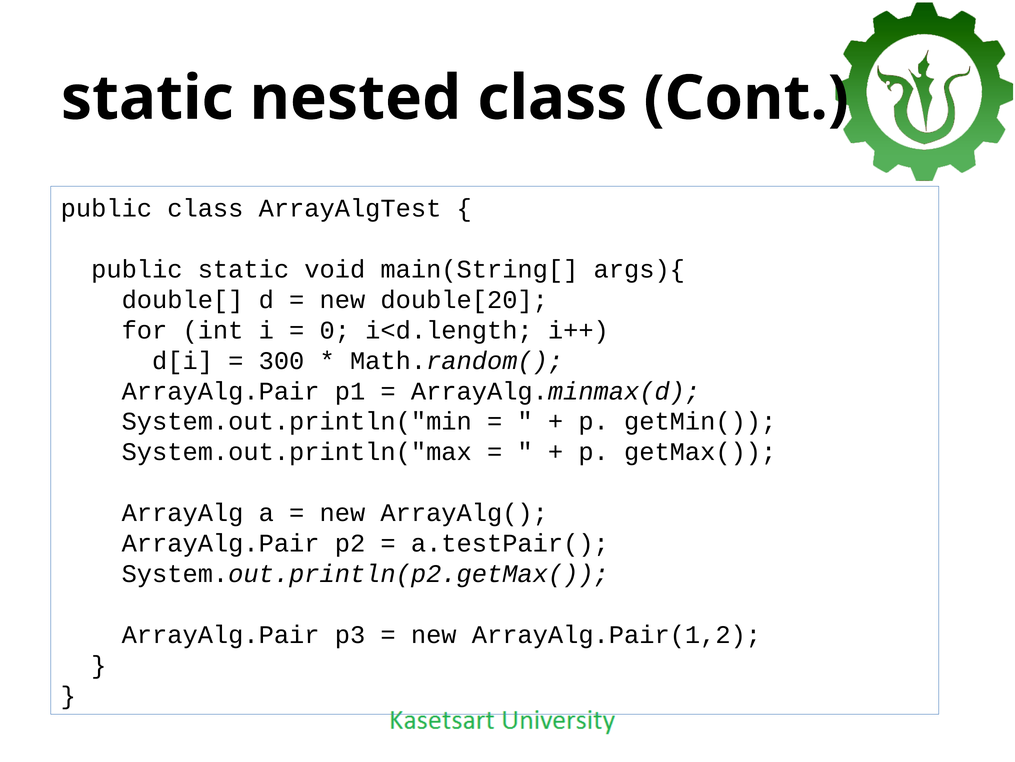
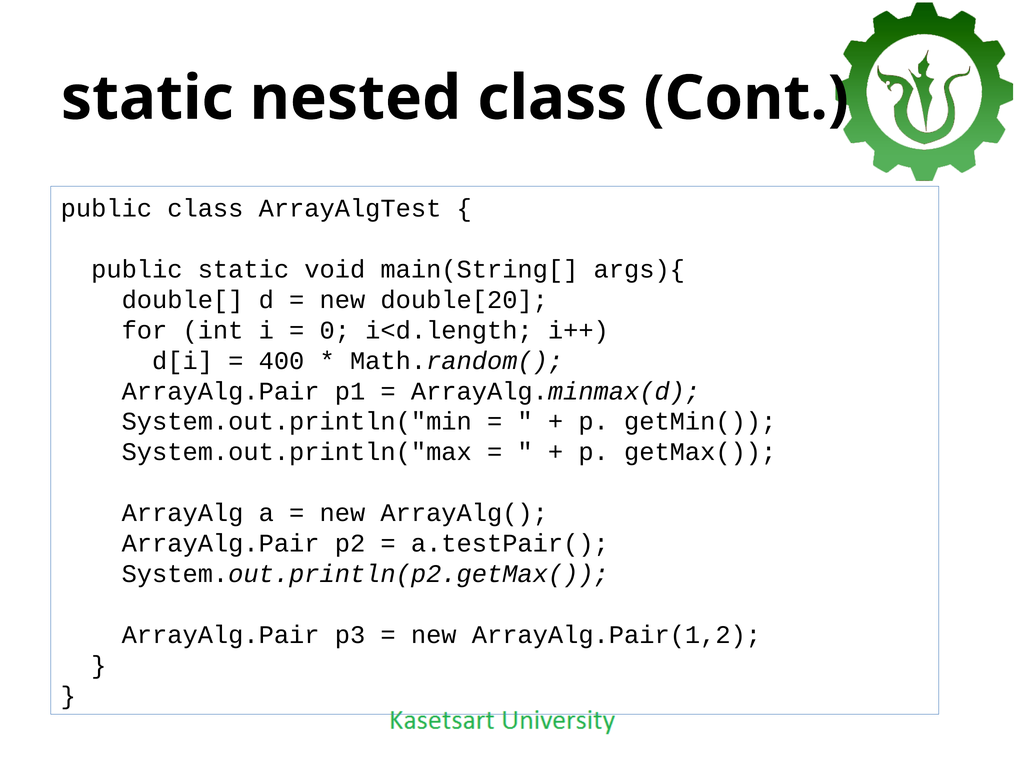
300: 300 -> 400
